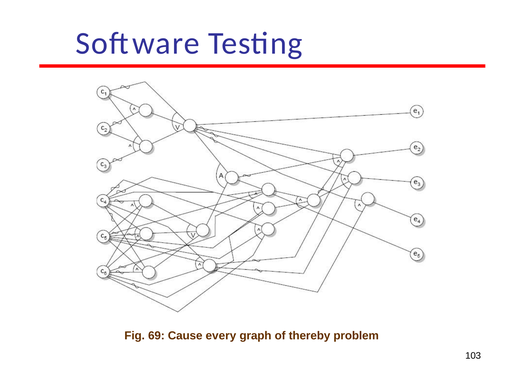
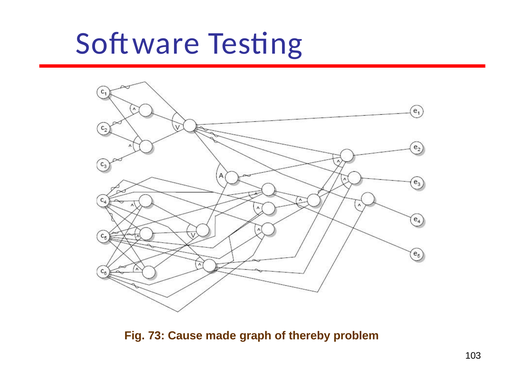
69: 69 -> 73
every: every -> made
